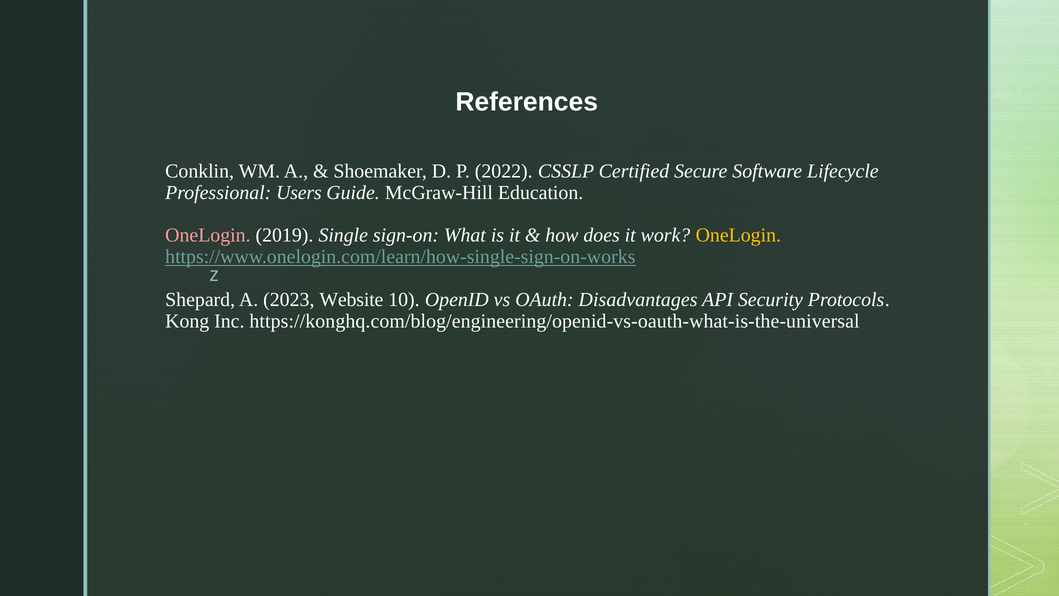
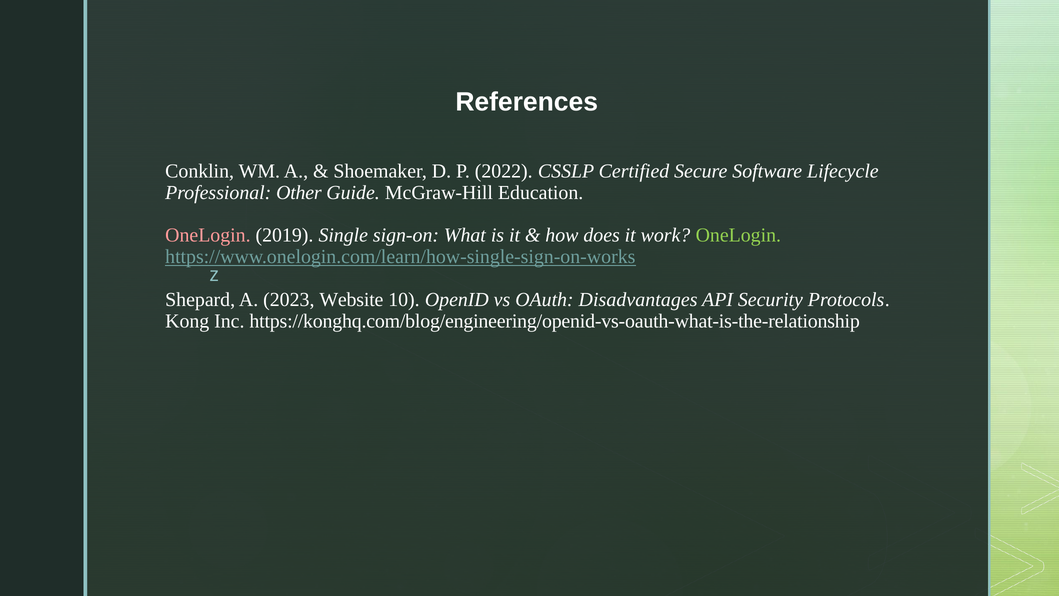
Users: Users -> Other
OneLogin at (738, 235) colour: yellow -> light green
https://konghq.com/blog/engineering/openid-vs-oauth-what-is-the-universal: https://konghq.com/blog/engineering/openid-vs-oauth-what-is-the-universal -> https://konghq.com/blog/engineering/openid-vs-oauth-what-is-the-relationship
